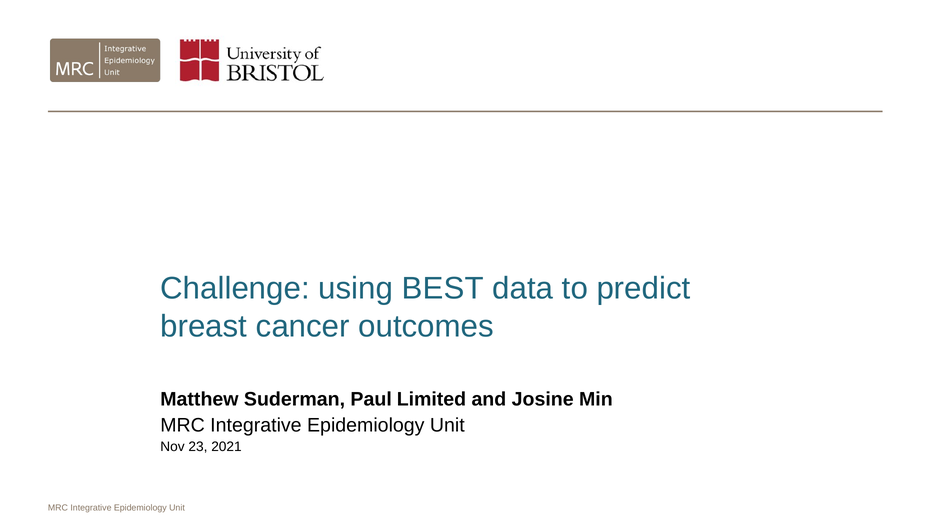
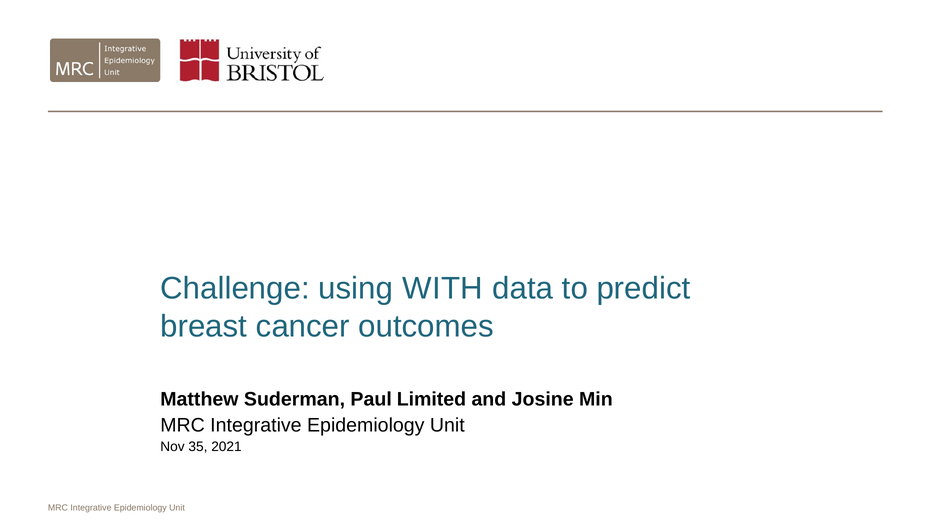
BEST: BEST -> WITH
23: 23 -> 35
